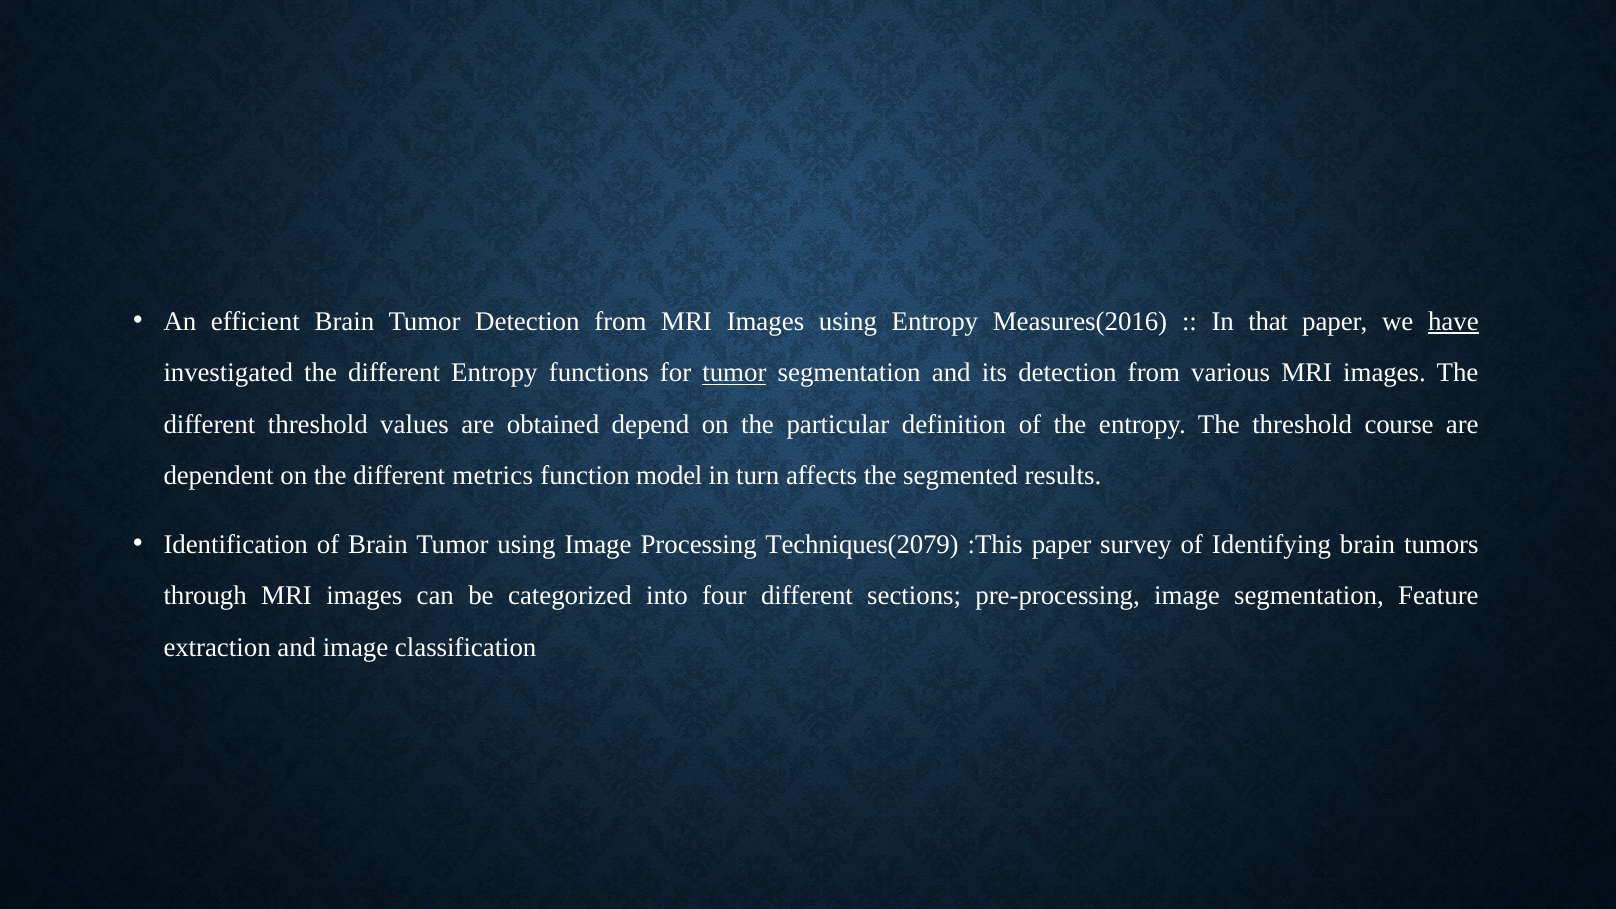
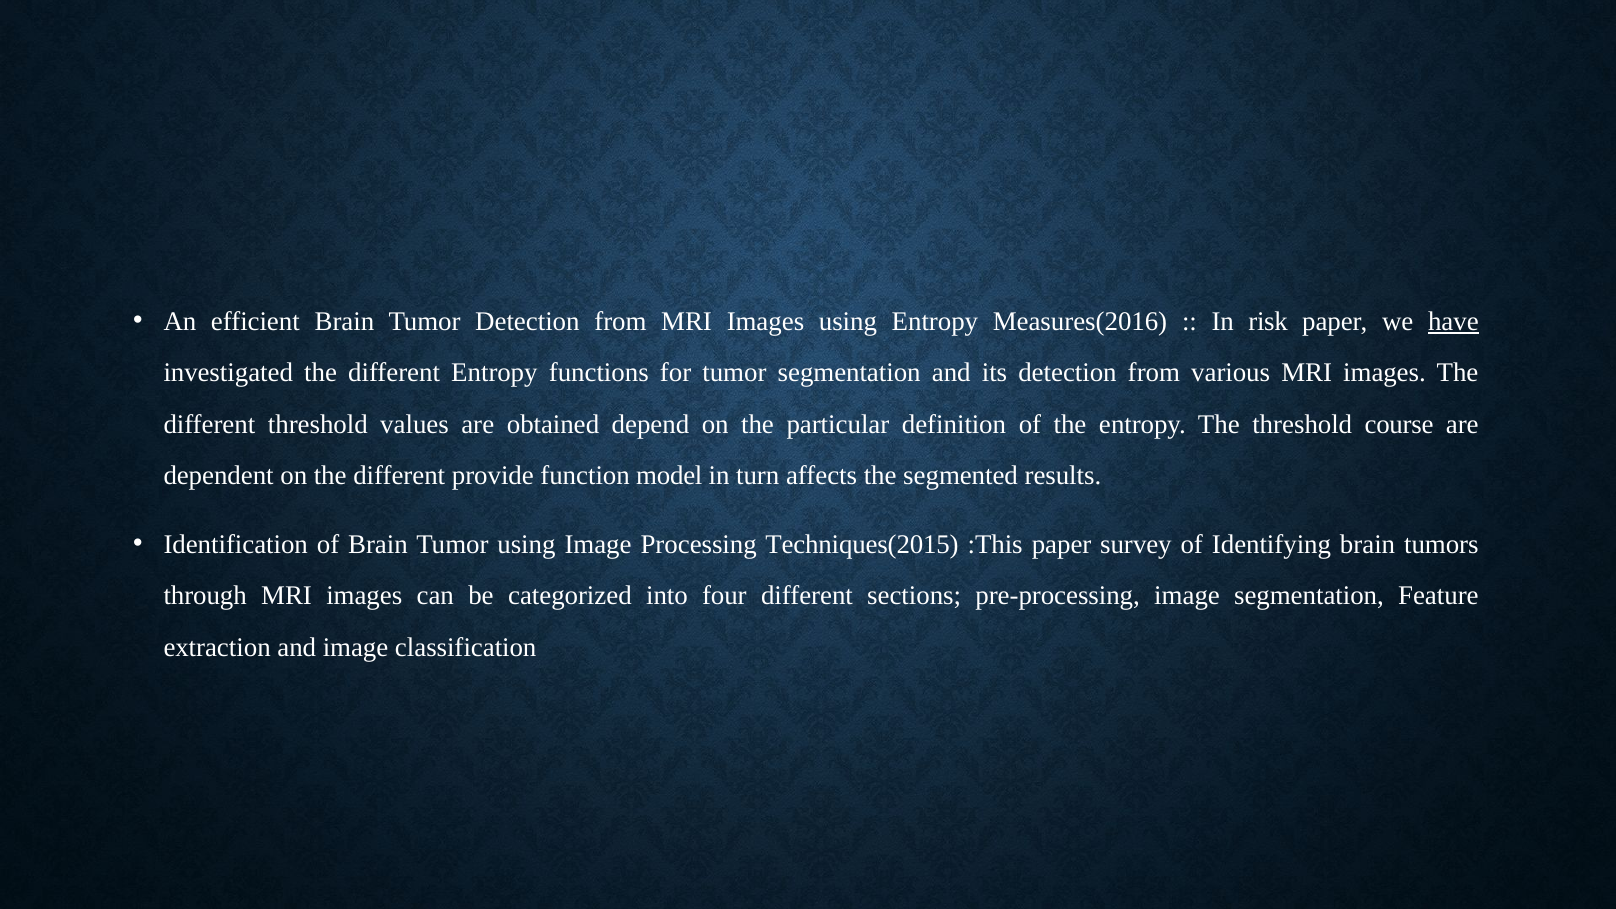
that: that -> risk
tumor at (734, 373) underline: present -> none
metrics: metrics -> provide
Techniques(2079: Techniques(2079 -> Techniques(2015
